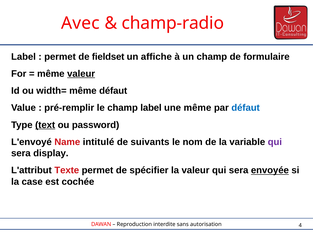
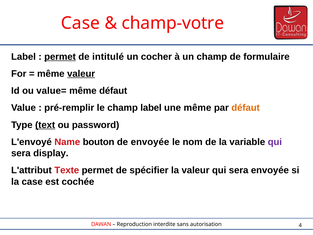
Avec at (80, 23): Avec -> Case
champ-radio: champ-radio -> champ-votre
permet at (60, 57) underline: none -> present
fieldset: fieldset -> intitulé
affiche: affiche -> cocher
width=: width= -> value=
défaut at (246, 108) colour: blue -> orange
intitulé: intitulé -> bouton
de suivants: suivants -> envoyée
envoyée at (270, 170) underline: present -> none
